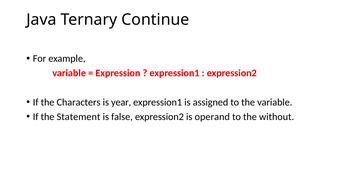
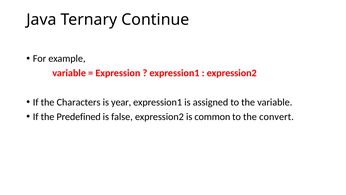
Statement: Statement -> Predefined
operand: operand -> common
without: without -> convert
